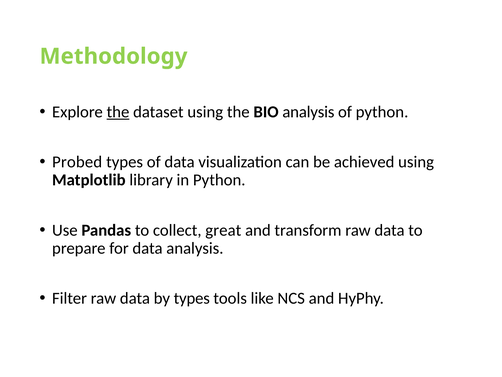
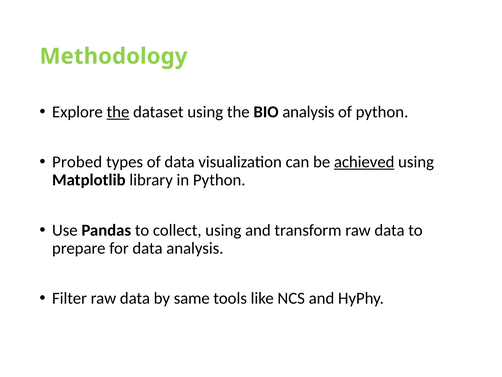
achieved underline: none -> present
collect great: great -> using
by types: types -> same
